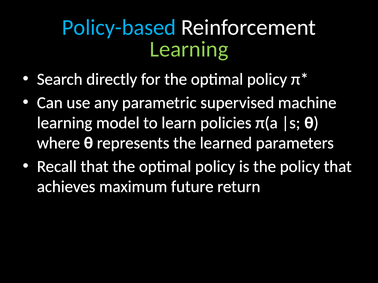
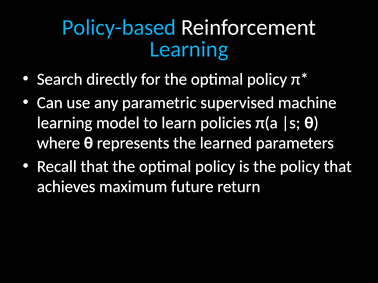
Learning at (189, 49) colour: light green -> light blue
